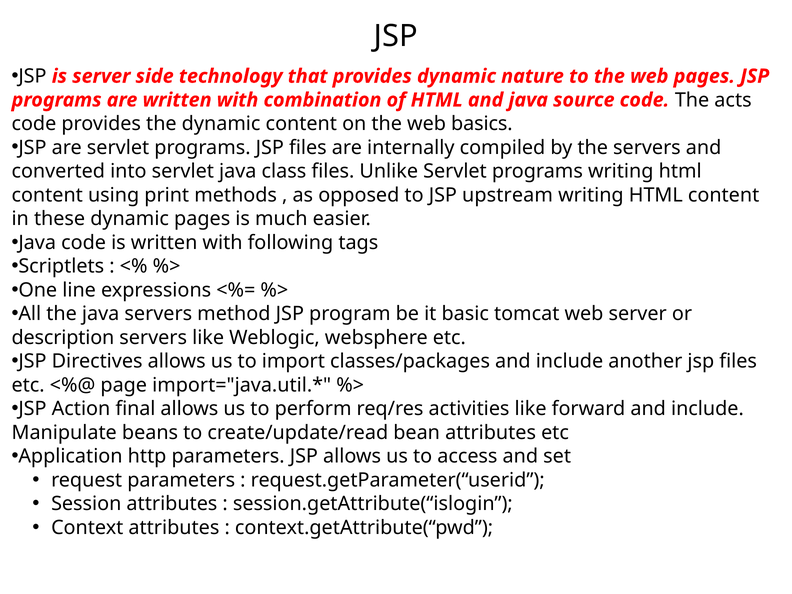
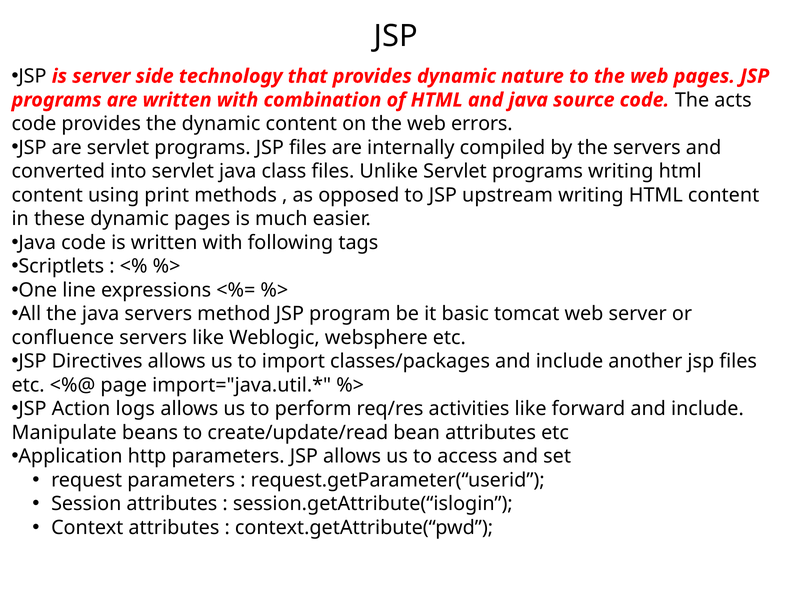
basics: basics -> errors
description: description -> confluence
final: final -> logs
